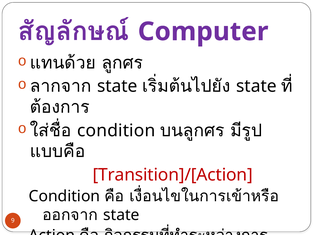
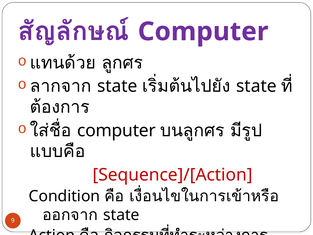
condition at (116, 130): condition -> computer
Transition]/[Action: Transition]/[Action -> Sequence]/[Action
